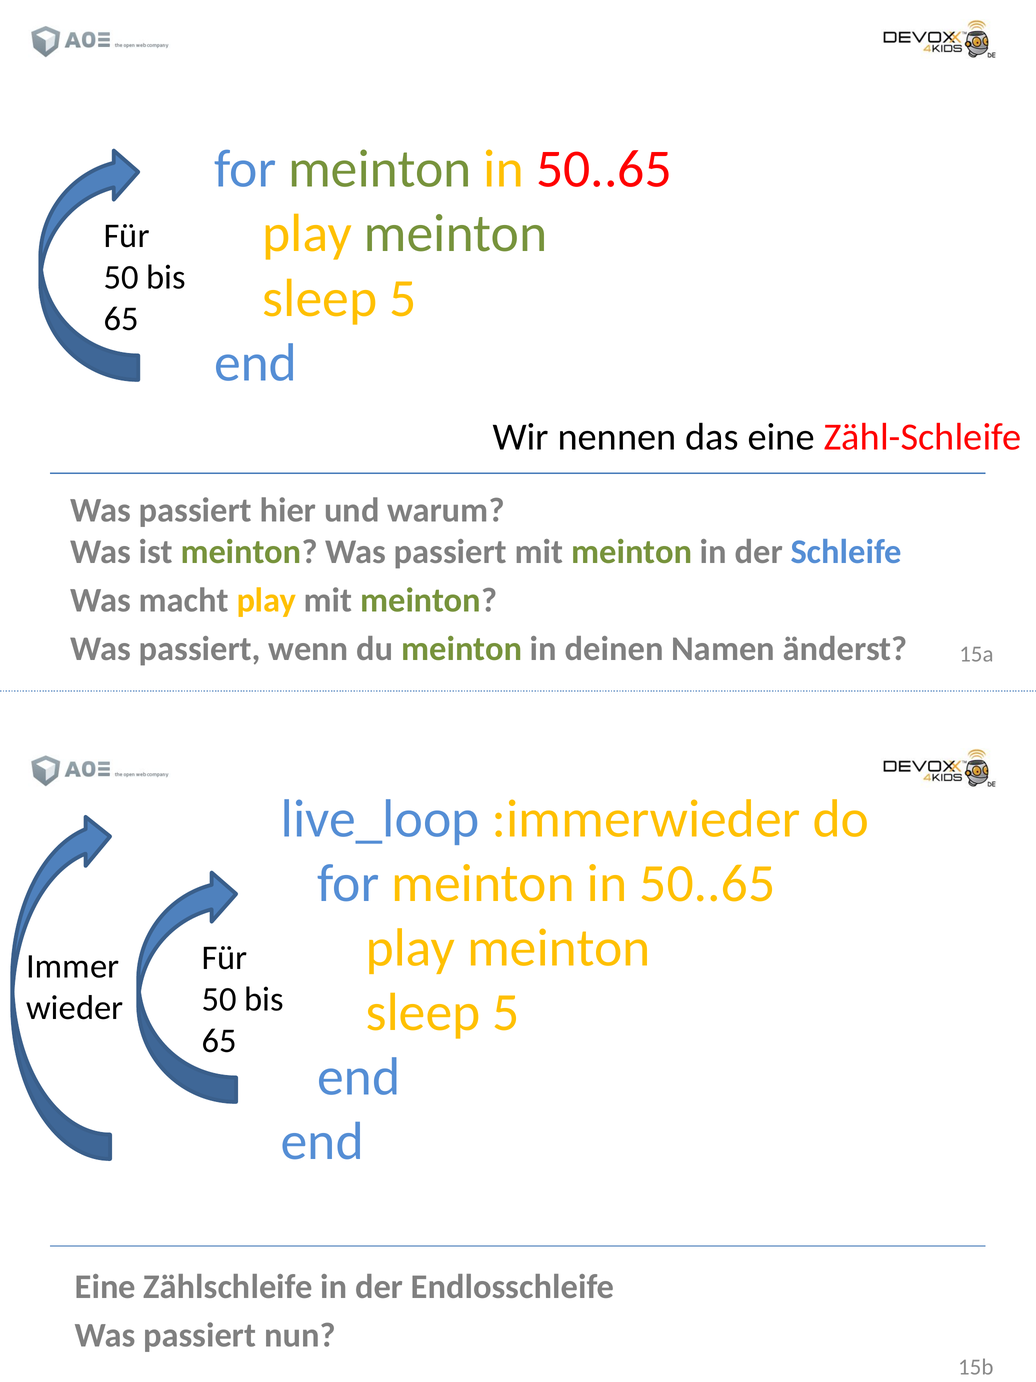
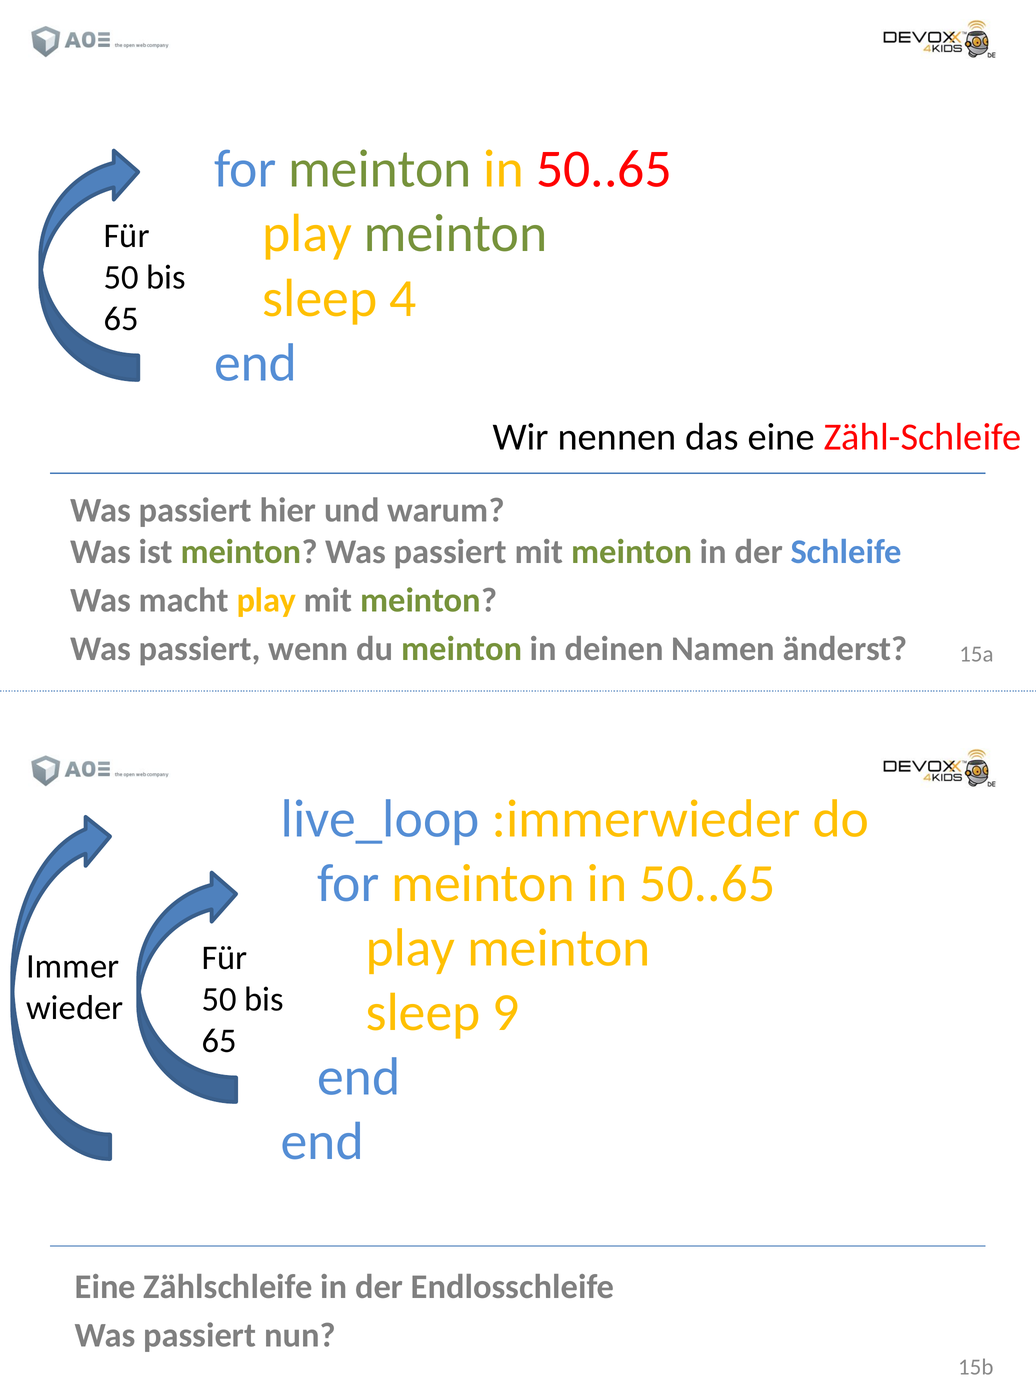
5 at (403, 298): 5 -> 4
5 at (506, 1012): 5 -> 9
